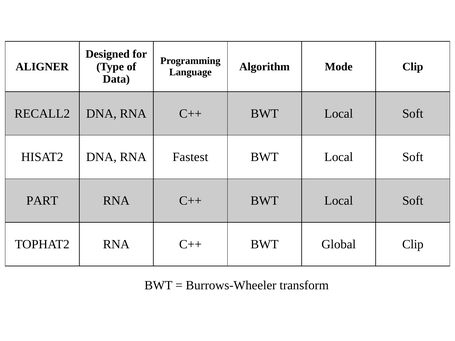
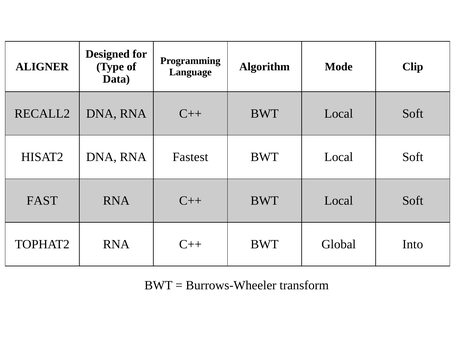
PART: PART -> FAST
Global Clip: Clip -> Into
